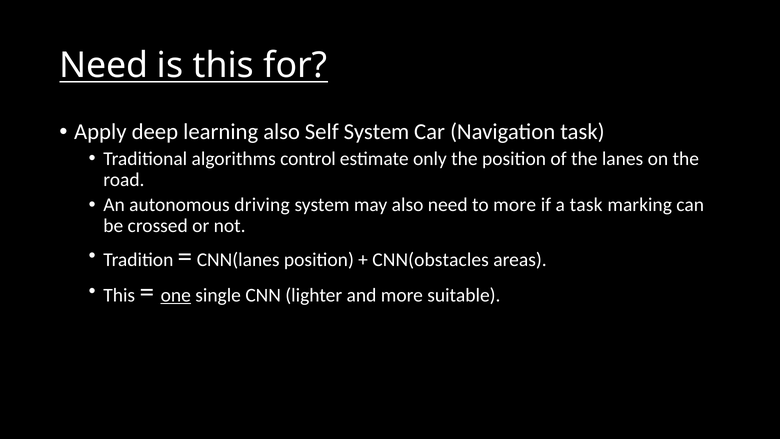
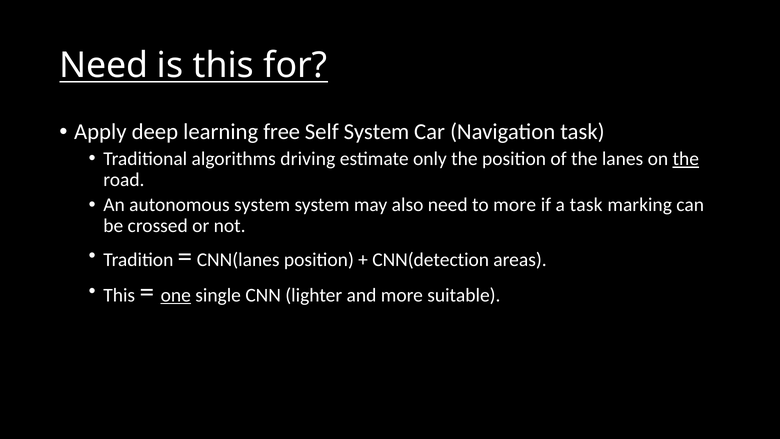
learning also: also -> free
control: control -> driving
the at (686, 159) underline: none -> present
autonomous driving: driving -> system
CNN(obstacles: CNN(obstacles -> CNN(detection
